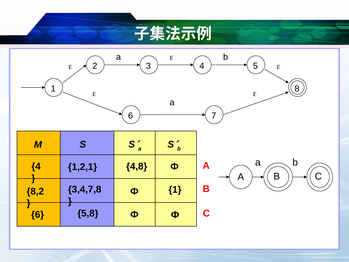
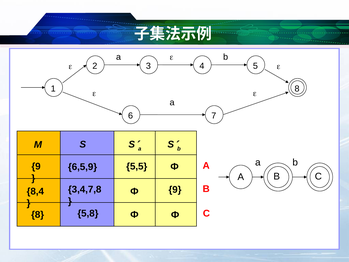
4 at (36, 166): 4 -> 9
4,8: 4,8 -> 5,5
1,2,1: 1,2,1 -> 6,5,9
1 at (175, 189): 1 -> 9
8,2: 8,2 -> 8,4
6 at (38, 215): 6 -> 8
